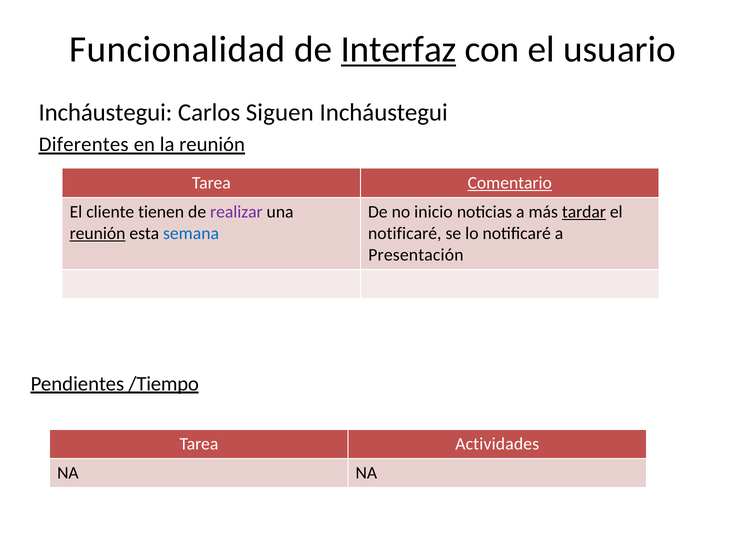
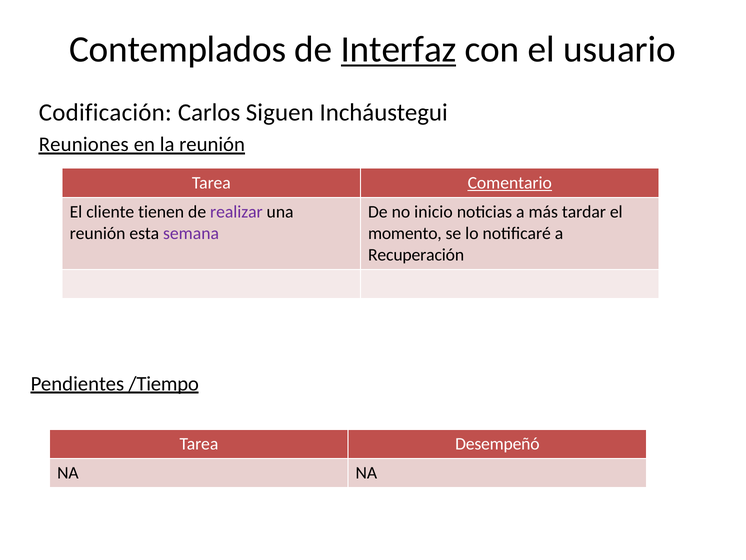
Funcionalidad: Funcionalidad -> Contemplados
Incháustegui at (105, 112): Incháustegui -> Codificación
Diferentes: Diferentes -> Reuniones
tardar underline: present -> none
reunión at (98, 233) underline: present -> none
semana colour: blue -> purple
notificaré at (405, 233): notificaré -> momento
Presentación: Presentación -> Recuperación
Actividades: Actividades -> Desempeñó
